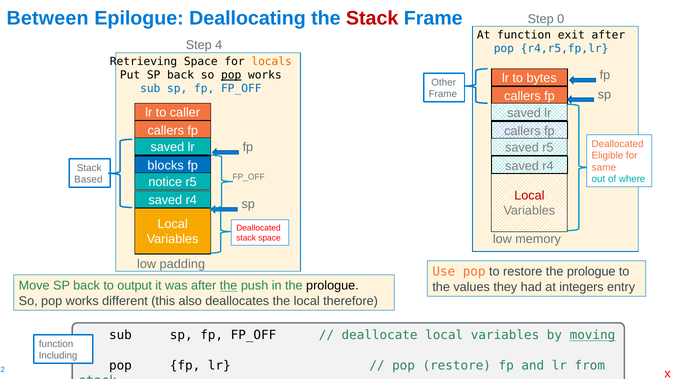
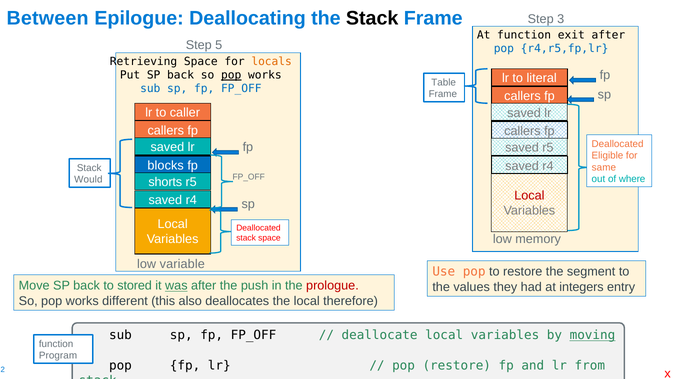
Stack at (372, 18) colour: red -> black
0: 0 -> 3
4: 4 -> 5
bytes: bytes -> literal
Other: Other -> Table
Based: Based -> Would
notice: notice -> shorts
padding: padding -> variable
restore the prologue: prologue -> segment
output: output -> stored
was underline: none -> present
the at (229, 286) underline: present -> none
prologue at (332, 286) colour: black -> red
Including: Including -> Program
